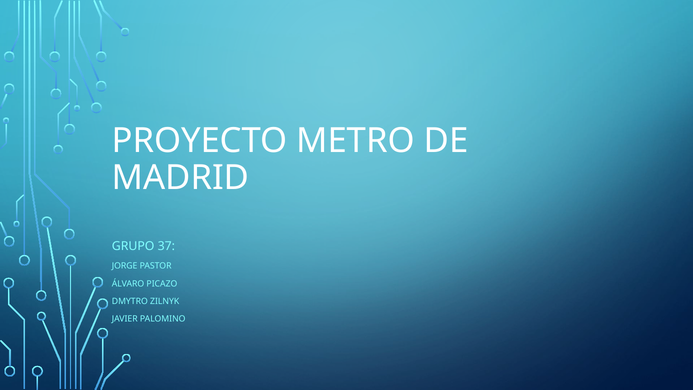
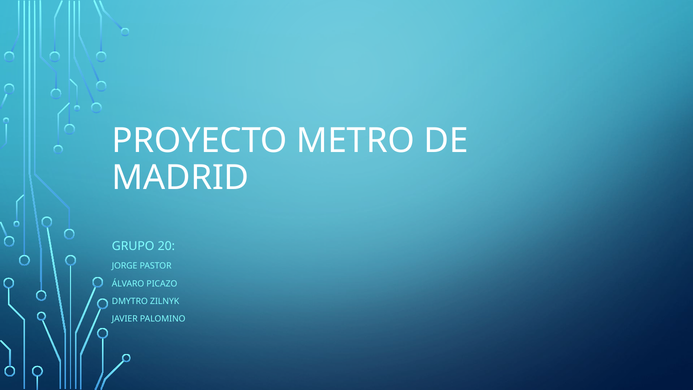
37: 37 -> 20
